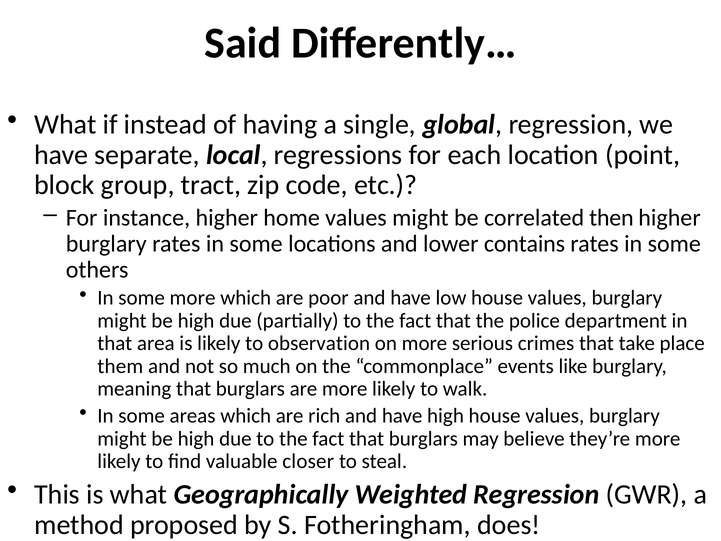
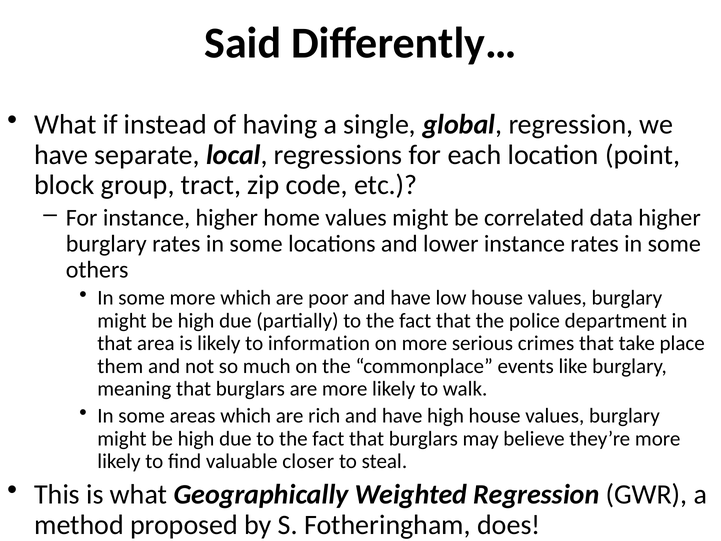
then: then -> data
lower contains: contains -> instance
observation: observation -> information
